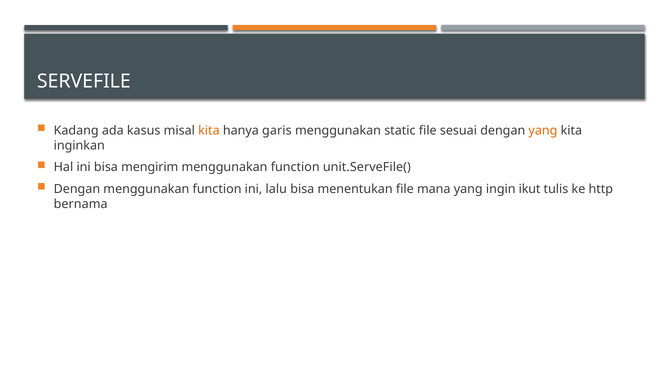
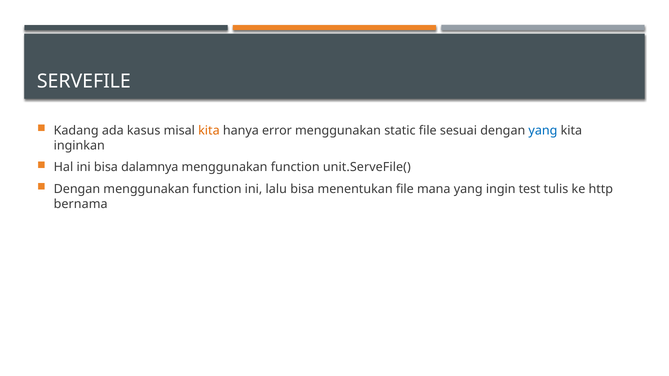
garis: garis -> error
yang at (543, 131) colour: orange -> blue
mengirim: mengirim -> dalamnya
ikut: ikut -> test
